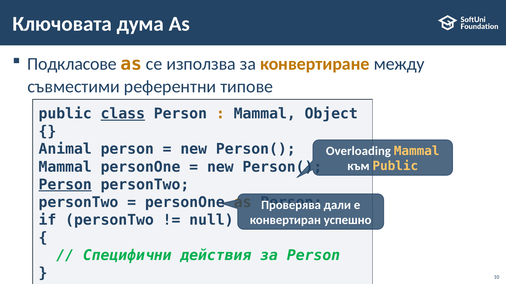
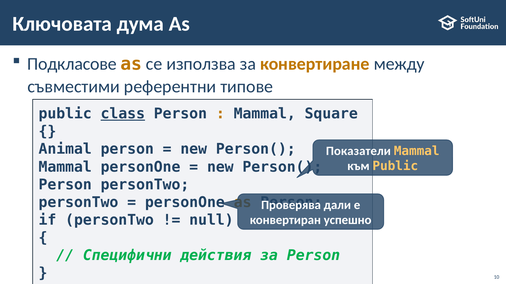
Object: Object -> Square
Overloading: Overloading -> Показатели
Person at (65, 185) underline: present -> none
